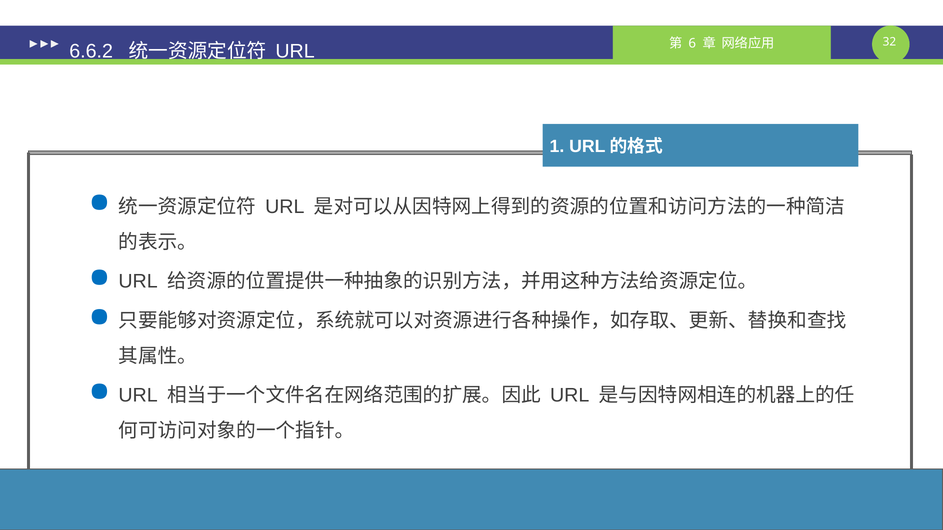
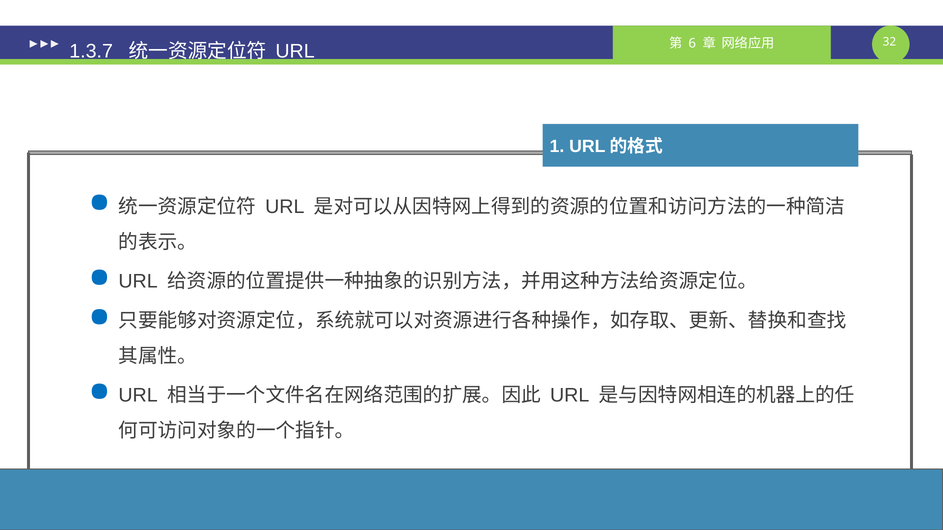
6.6.2: 6.6.2 -> 1.3.7
